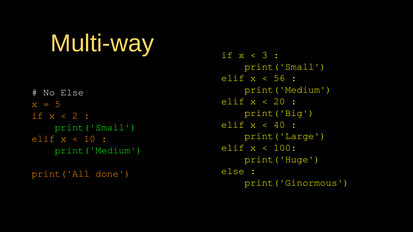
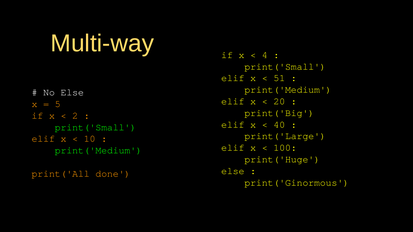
3: 3 -> 4
56: 56 -> 51
